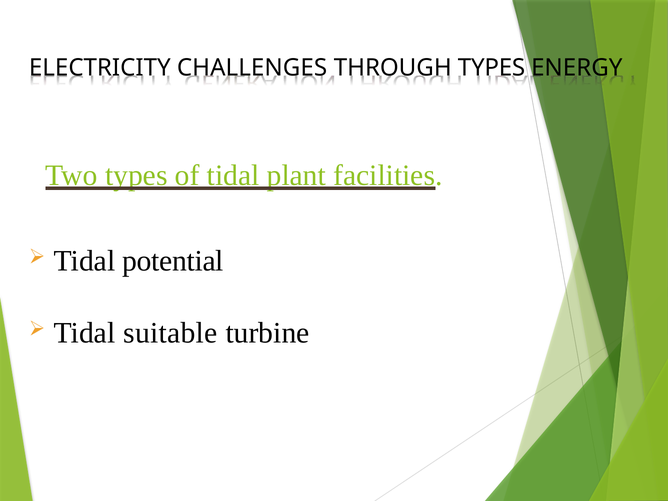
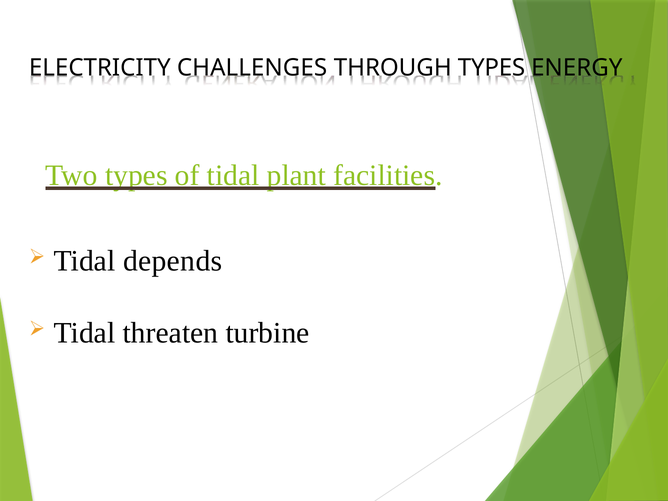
potential: potential -> depends
suitable: suitable -> threaten
